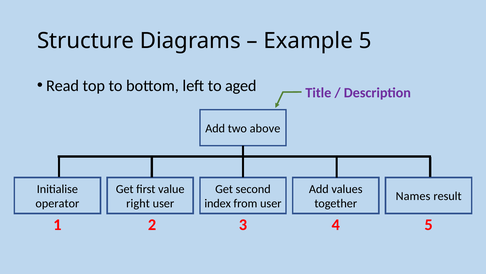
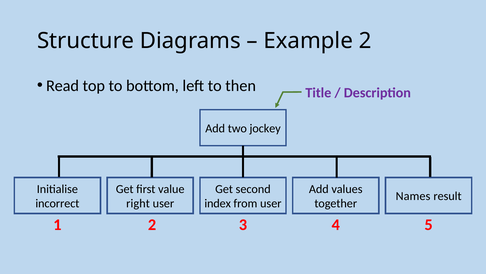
Example 5: 5 -> 2
aged: aged -> then
above: above -> jockey
operator: operator -> incorrect
